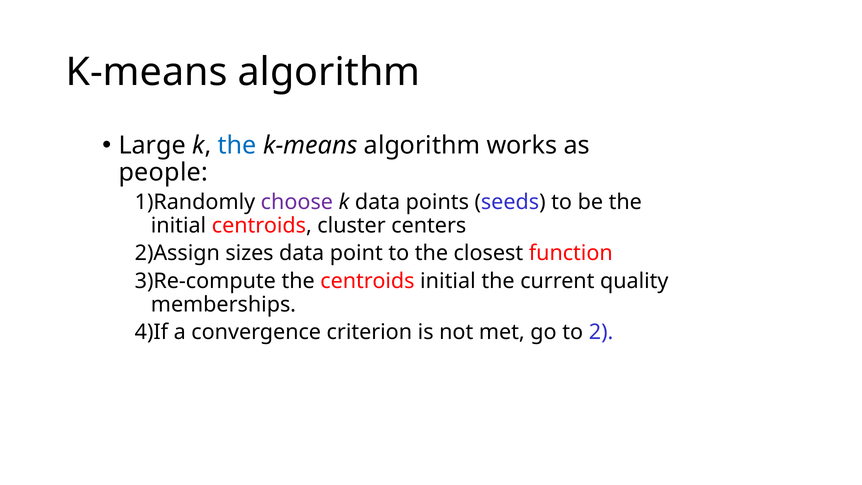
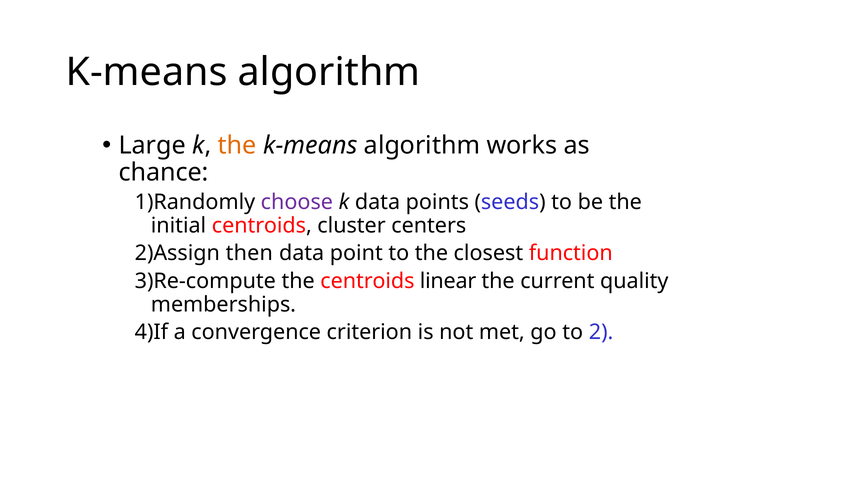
the at (237, 145) colour: blue -> orange
people: people -> chance
sizes: sizes -> then
centroids initial: initial -> linear
